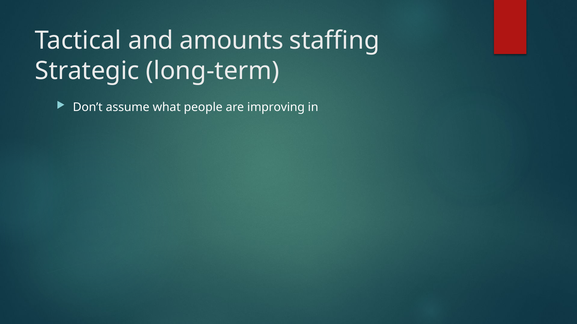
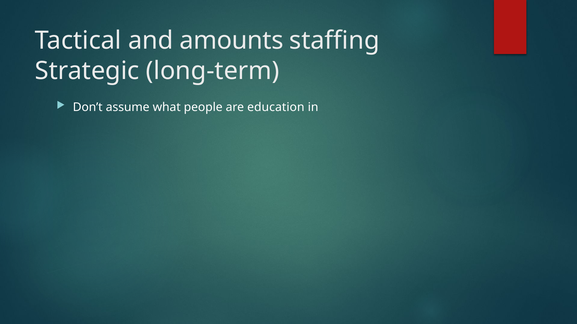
improving: improving -> education
